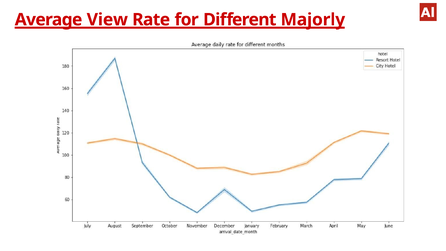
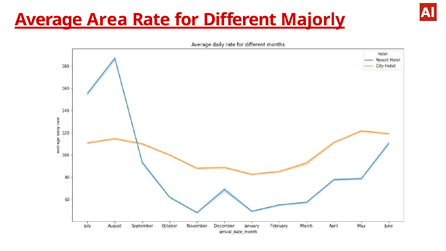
View: View -> Area
